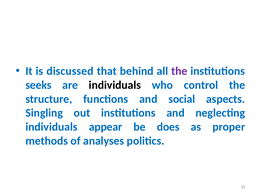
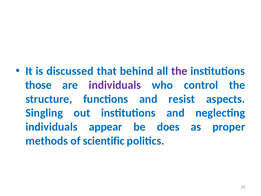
seeks: seeks -> those
individuals at (115, 85) colour: black -> purple
social: social -> resist
analyses: analyses -> scientific
